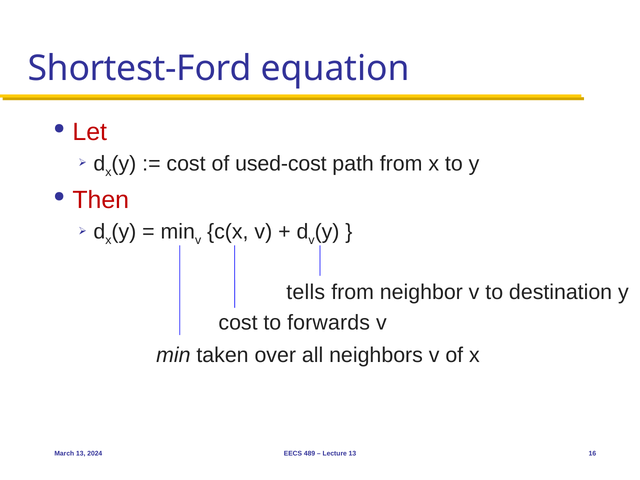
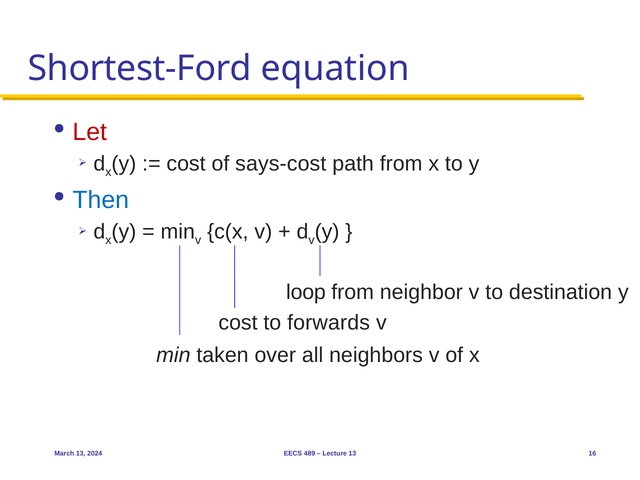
used-cost: used-cost -> says-cost
Then colour: red -> blue
tells: tells -> loop
